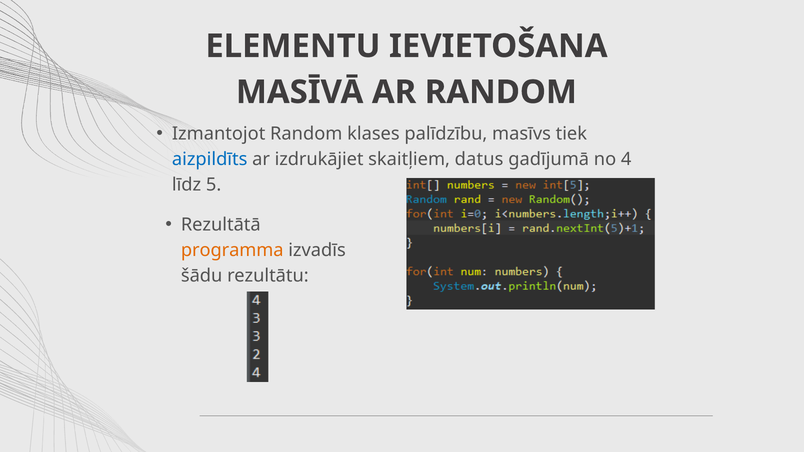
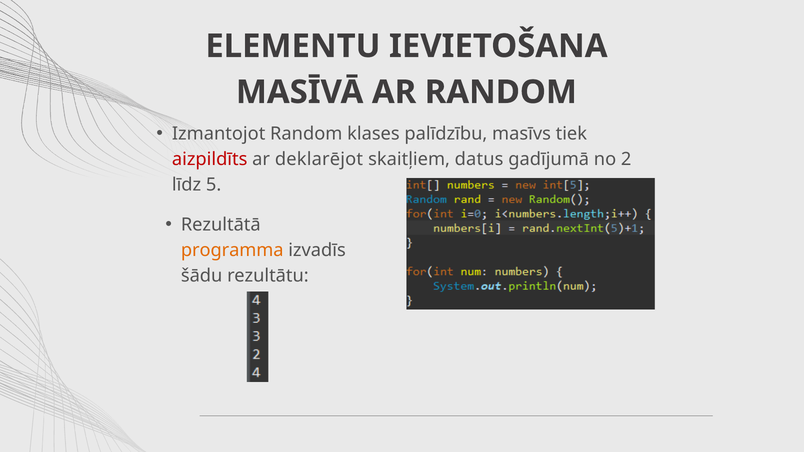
aizpildīts colour: blue -> red
izdrukājiet: izdrukājiet -> deklarējot
4: 4 -> 2
